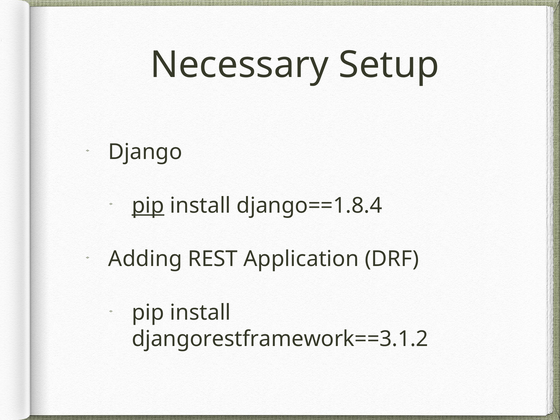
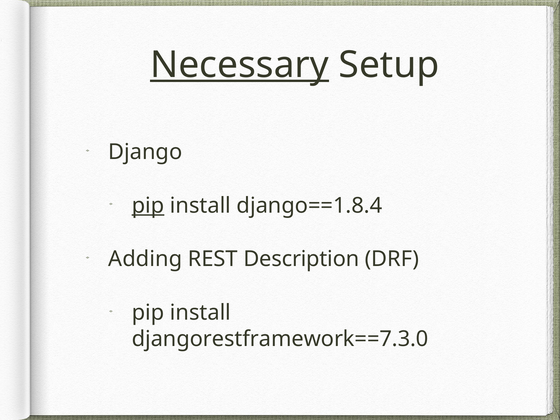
Necessary underline: none -> present
Application: Application -> Description
djangorestframework==3.1.2: djangorestframework==3.1.2 -> djangorestframework==7.3.0
